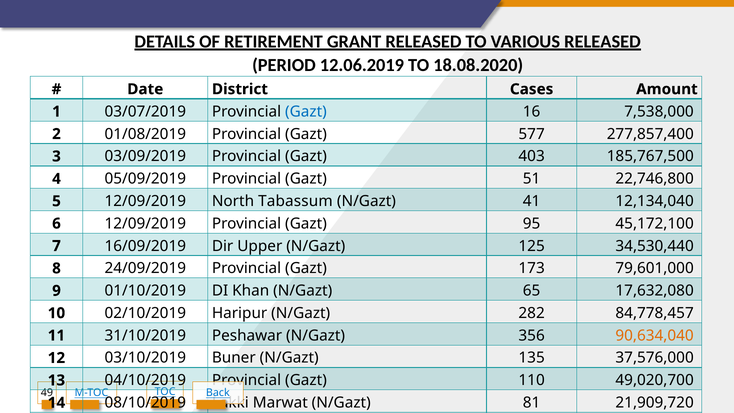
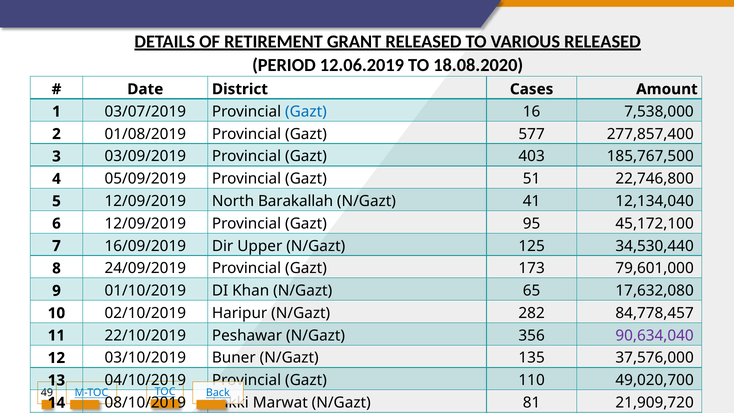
Tabassum: Tabassum -> Barakallah
31/10/2019: 31/10/2019 -> 22/10/2019
90,634,040 colour: orange -> purple
